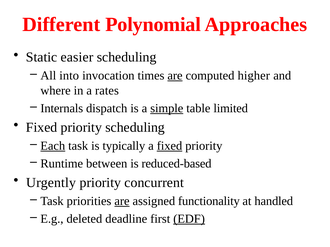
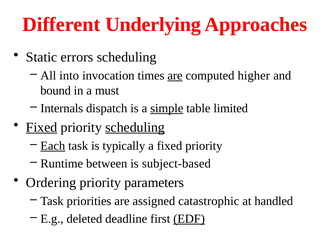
Polynomial: Polynomial -> Underlying
easier: easier -> errors
where: where -> bound
rates: rates -> must
Fixed at (42, 128) underline: none -> present
scheduling at (135, 128) underline: none -> present
fixed at (170, 146) underline: present -> none
reduced-based: reduced-based -> subject-based
Urgently: Urgently -> Ordering
concurrent: concurrent -> parameters
are at (122, 201) underline: present -> none
functionality: functionality -> catastrophic
